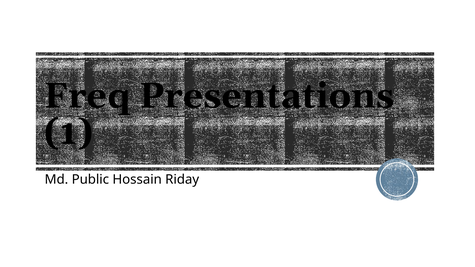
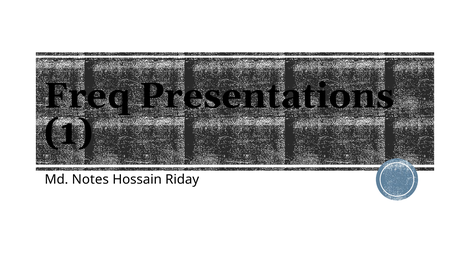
Public: Public -> Notes
